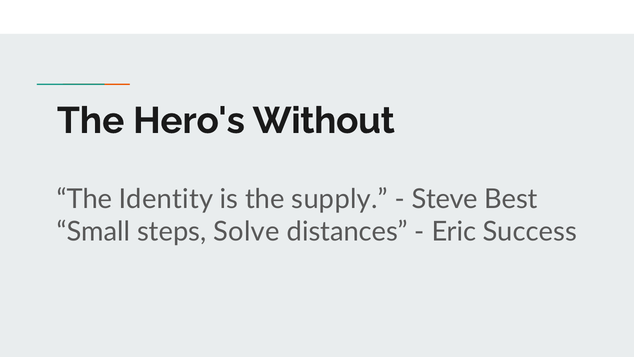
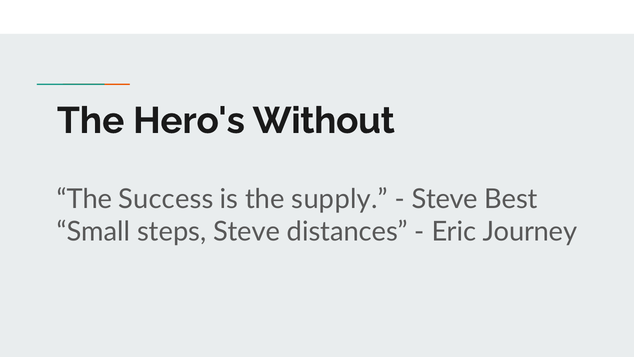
Identity: Identity -> Success
steps Solve: Solve -> Steve
Success: Success -> Journey
